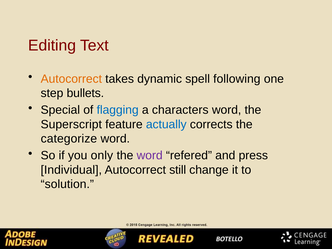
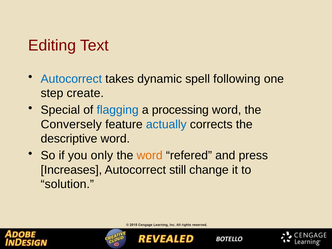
Autocorrect at (71, 79) colour: orange -> blue
bullets: bullets -> create
characters: characters -> processing
Superscript: Superscript -> Conversely
categorize: categorize -> descriptive
word at (150, 156) colour: purple -> orange
Individual: Individual -> Increases
